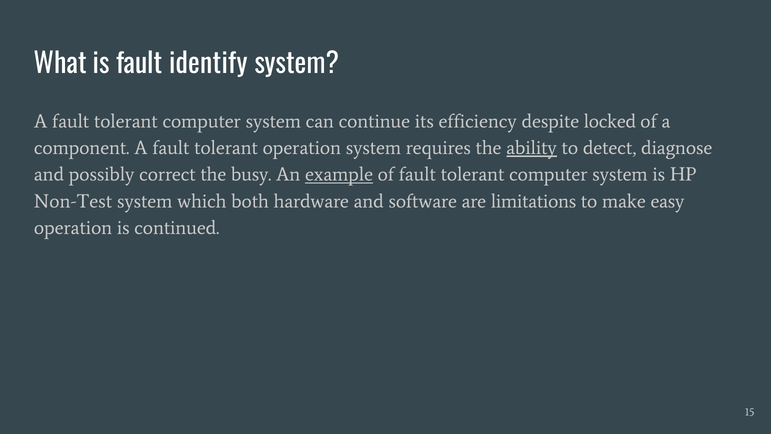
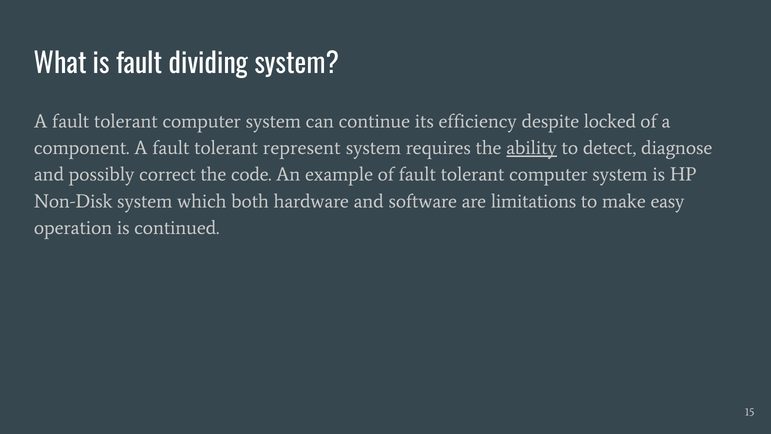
identify: identify -> dividing
tolerant operation: operation -> represent
busy: busy -> code
example underline: present -> none
Non-Test: Non-Test -> Non-Disk
